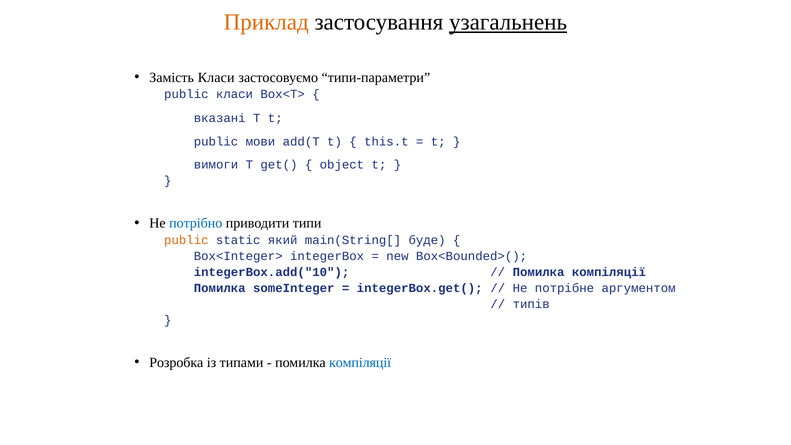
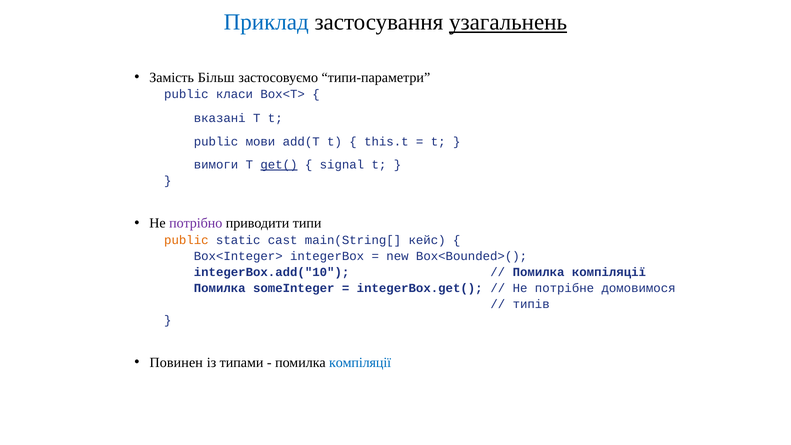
Приклад colour: orange -> blue
Замість Класи: Класи -> Більш
get( underline: none -> present
object: object -> signal
потрібно colour: blue -> purple
який: який -> cast
буде: буде -> кейс
аргументом: аргументом -> домовимося
Розробка: Розробка -> Повинен
